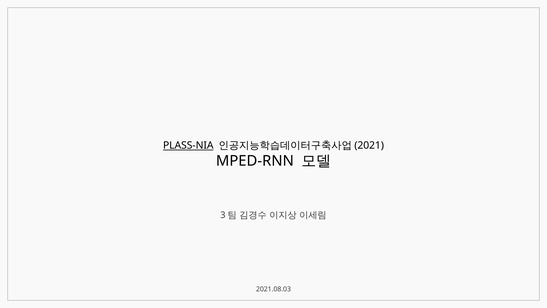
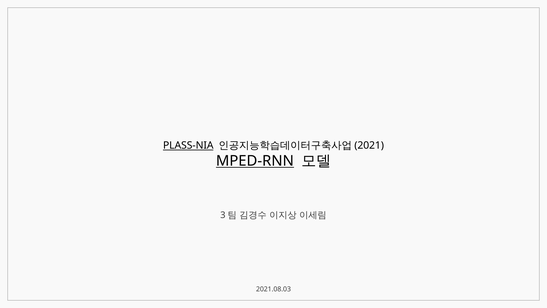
MPED-RNN underline: none -> present
